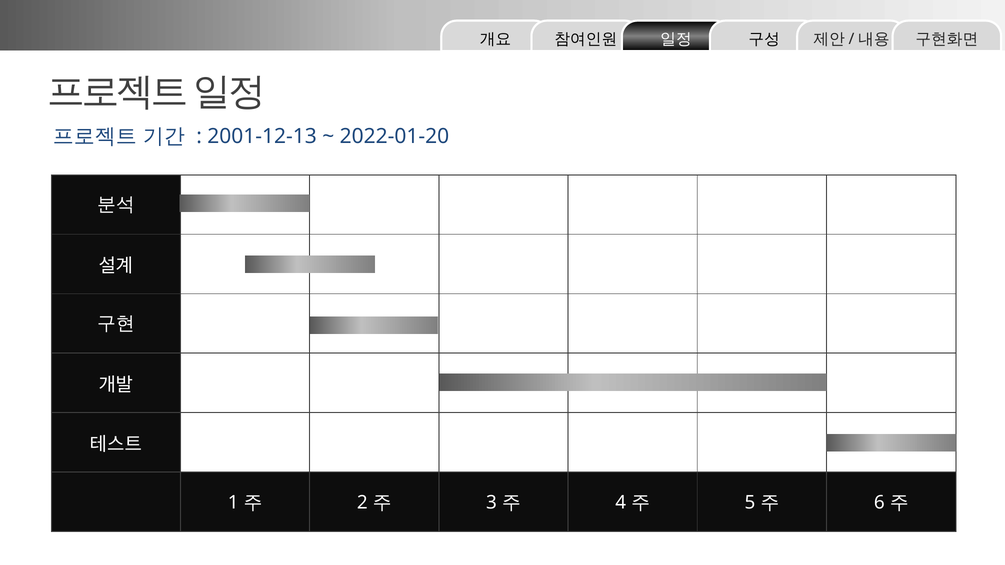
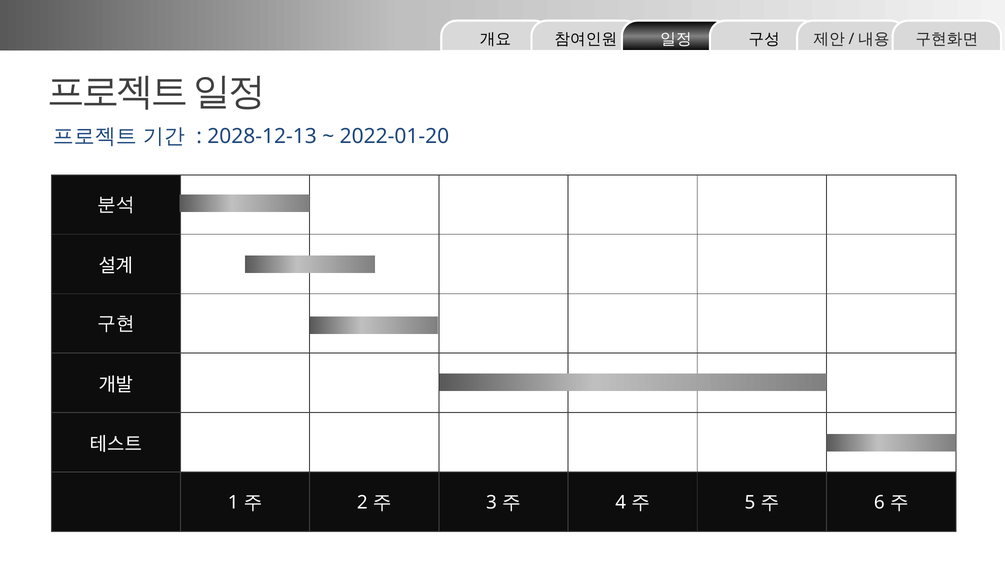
2001-12-13: 2001-12-13 -> 2028-12-13
